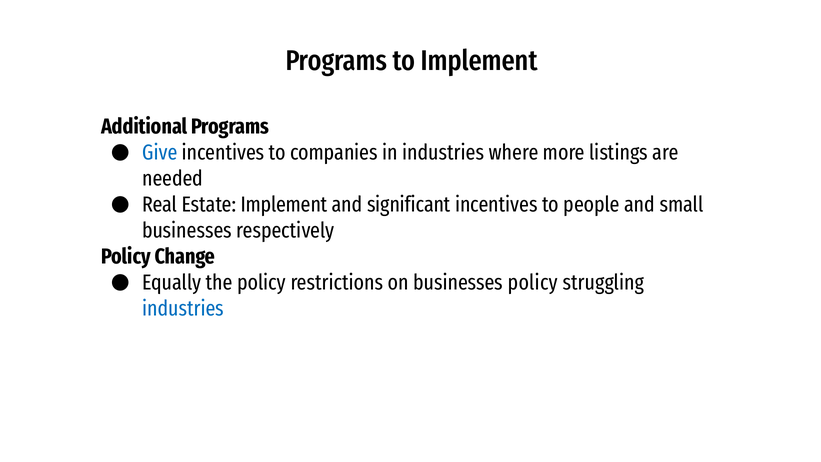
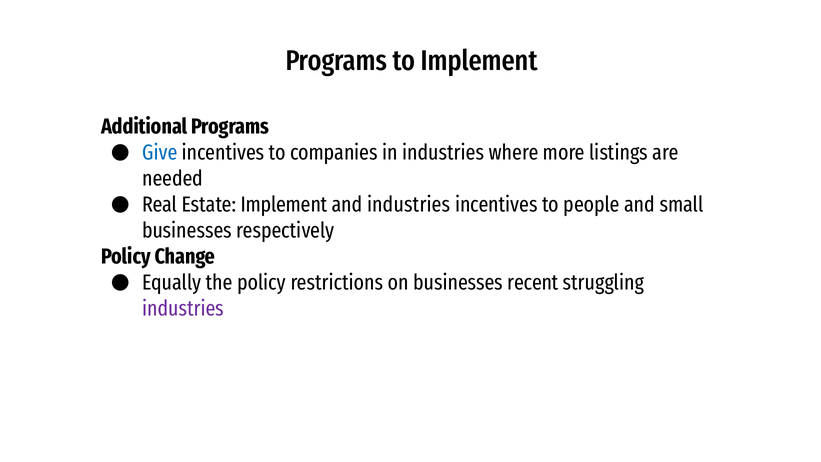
and significant: significant -> industries
businesses policy: policy -> recent
industries at (183, 308) colour: blue -> purple
